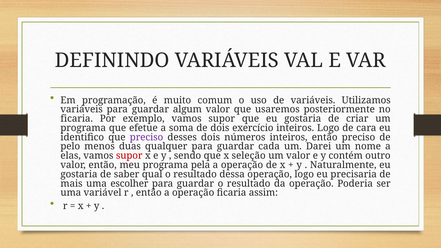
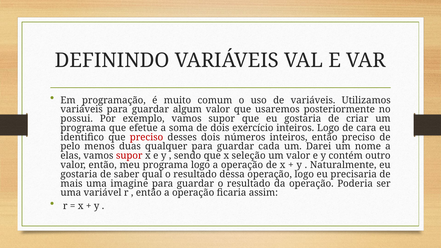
ficaria at (77, 119): ficaria -> possui
preciso at (147, 137) colour: purple -> red
programa pela: pela -> logo
escolher: escolher -> imagine
